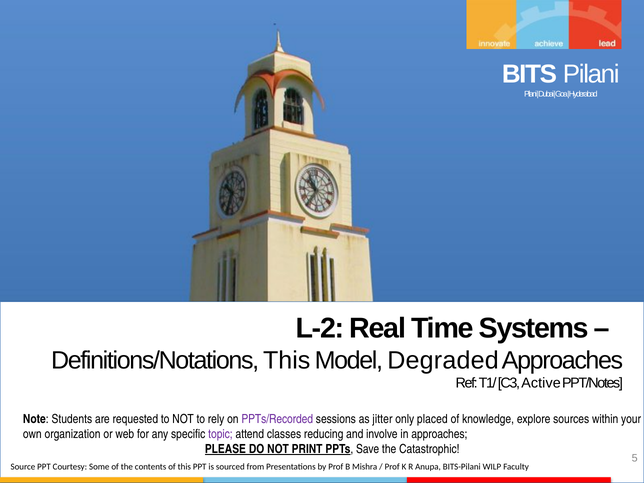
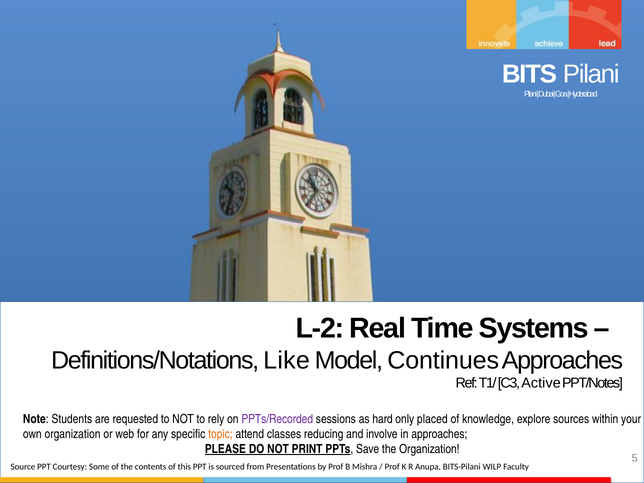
Definitions/Notations This: This -> Like
Degraded: Degraded -> Continues
jitter: jitter -> hard
topic colour: purple -> orange
the Catastrophic: Catastrophic -> Organization
